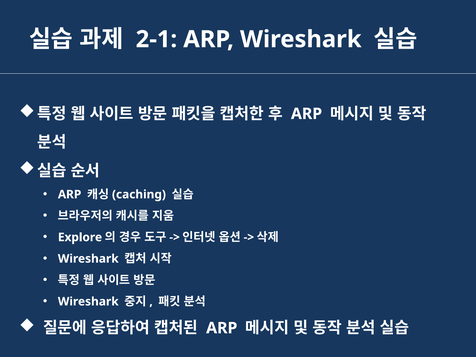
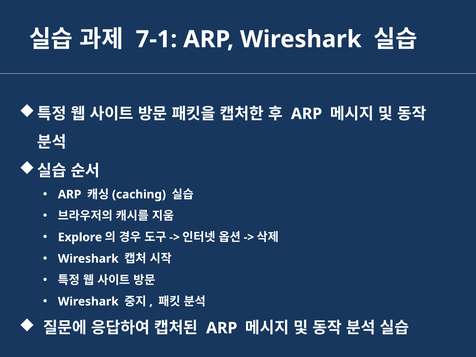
2-1: 2-1 -> 7-1
